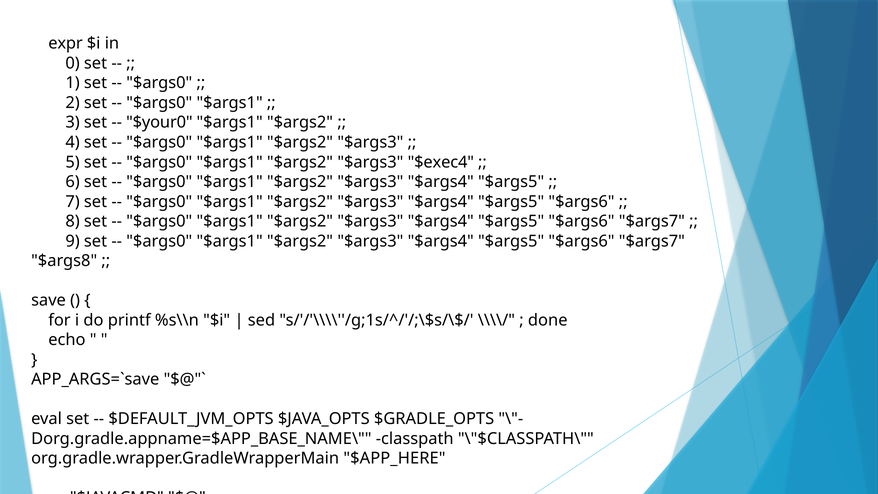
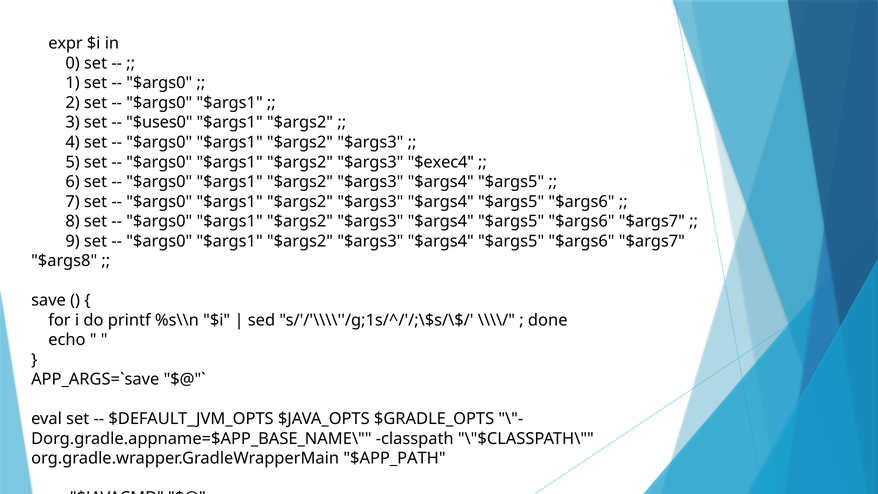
$your0: $your0 -> $uses0
$APP_HERE: $APP_HERE -> $APP_PATH
